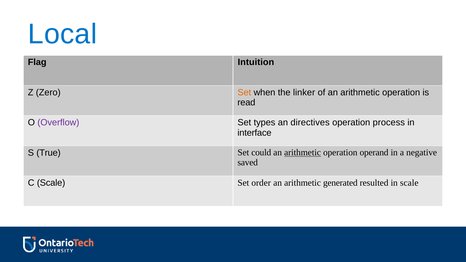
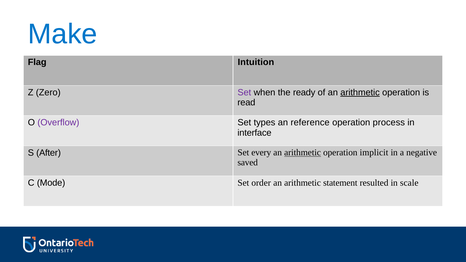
Local: Local -> Make
Set at (244, 93) colour: orange -> purple
linker: linker -> ready
arithmetic at (360, 93) underline: none -> present
directives: directives -> reference
True: True -> After
could: could -> every
operand: operand -> implicit
C Scale: Scale -> Mode
generated: generated -> statement
